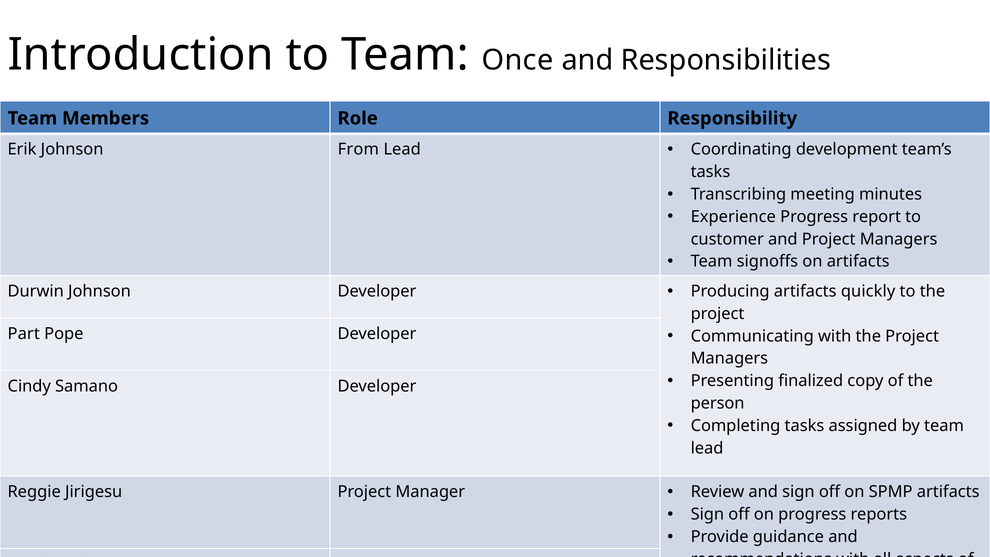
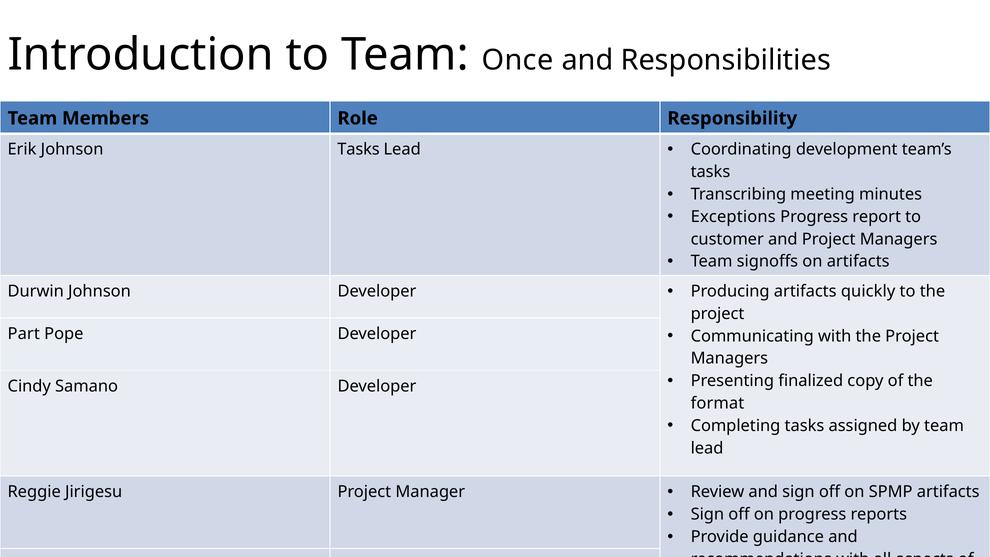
Johnson From: From -> Tasks
Experience: Experience -> Exceptions
person: person -> format
